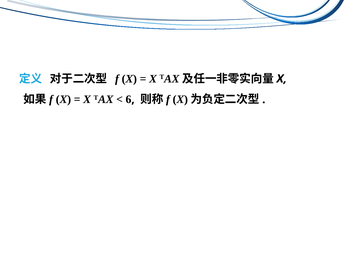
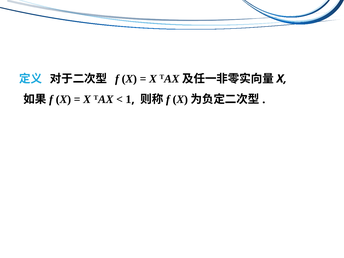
6: 6 -> 1
